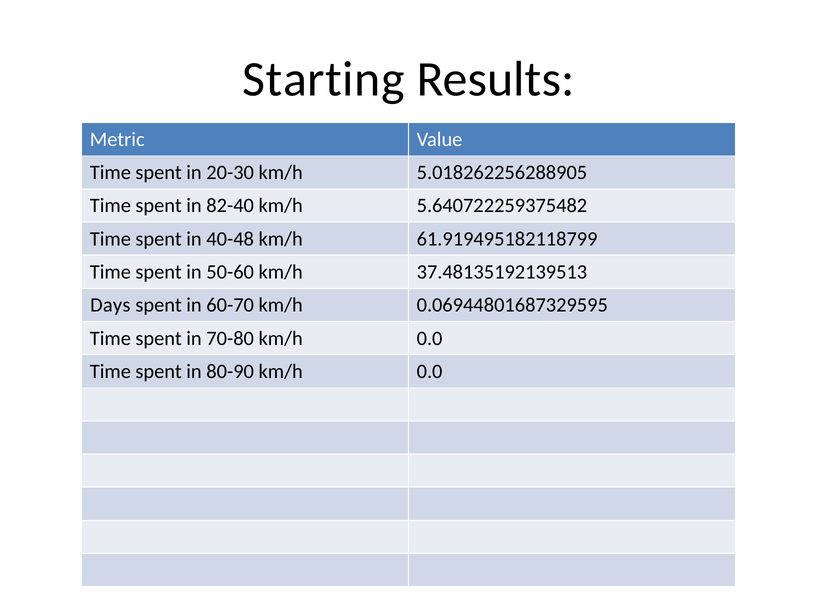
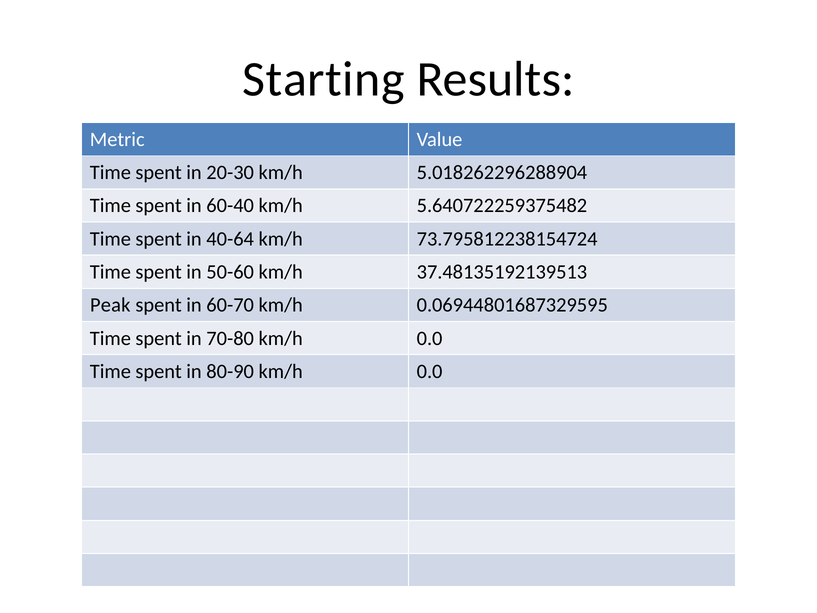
5.018262256288905: 5.018262256288905 -> 5.018262296288904
82-40: 82-40 -> 60-40
40-48: 40-48 -> 40-64
61.919495182118799: 61.919495182118799 -> 73.795812238154724
Days: Days -> Peak
